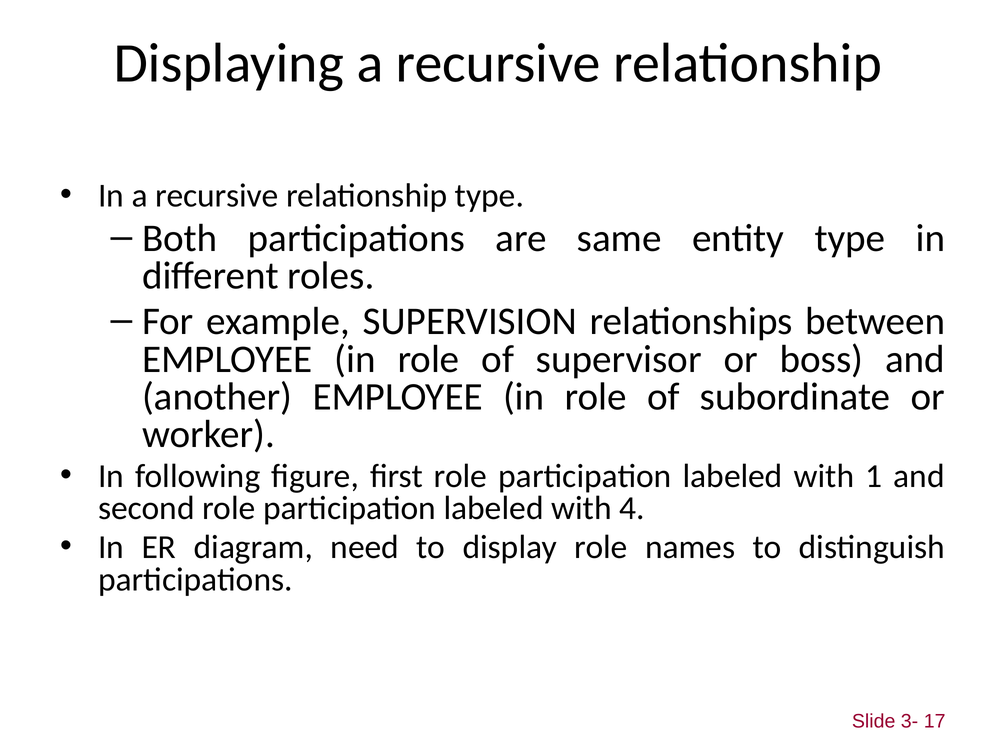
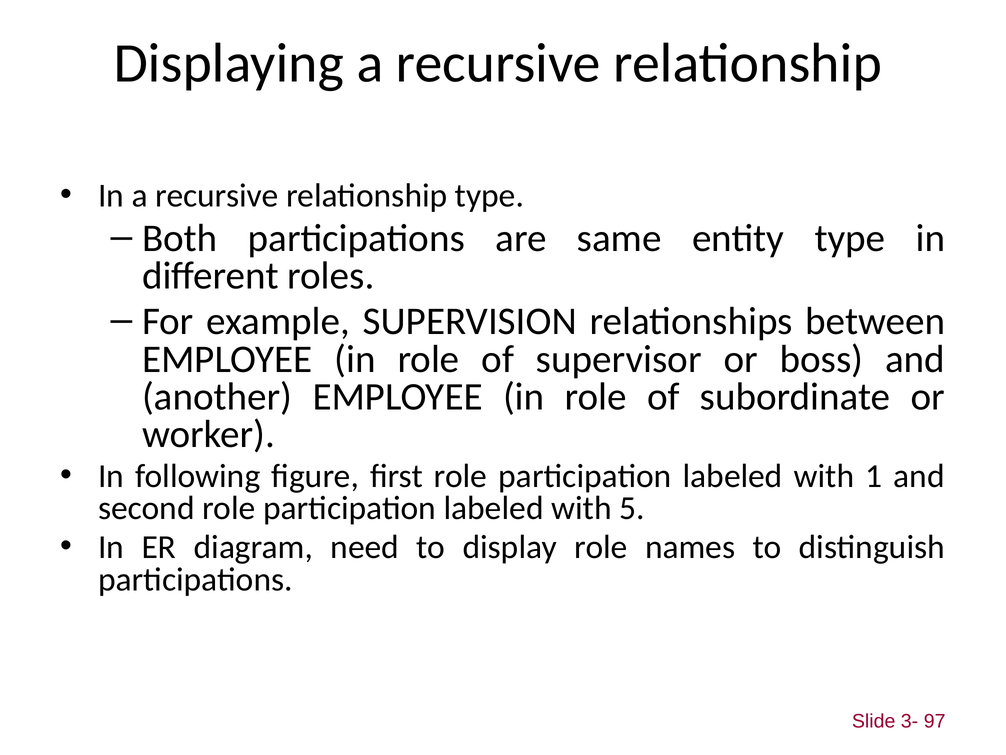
4: 4 -> 5
17: 17 -> 97
